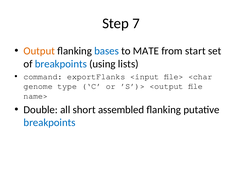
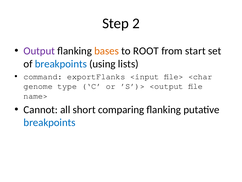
7: 7 -> 2
Output colour: orange -> purple
bases colour: blue -> orange
MATE: MATE -> ROOT
Double: Double -> Cannot
assembled: assembled -> comparing
